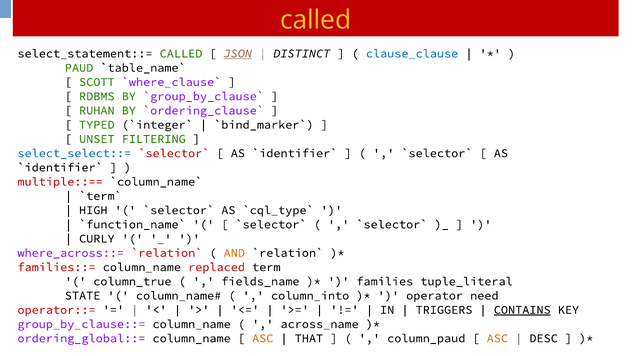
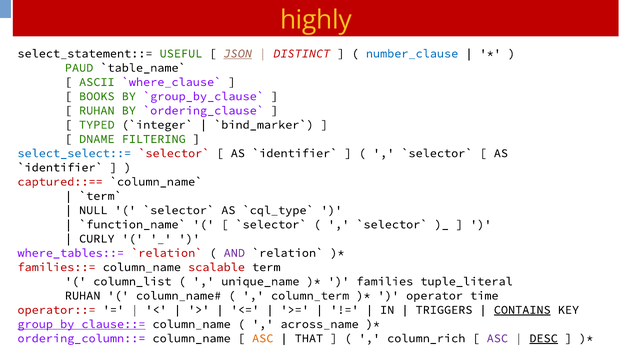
called at (316, 20): called -> highly
select_statement::= CALLED: CALLED -> USEFUL
DISTINCT colour: black -> red
clause_clause: clause_clause -> number_clause
SCOTT: SCOTT -> ASCII
RDBMS: RDBMS -> BOOKS
UNSET: UNSET -> DNAME
multiple::==: multiple::== -> captured::==
HIGH: HIGH -> NULL
where_across::=: where_across::= -> where_tables::=
AND colour: orange -> purple
replaced: replaced -> scalable
column_true: column_true -> column_list
fields_name: fields_name -> unique_name
STATE at (83, 295): STATE -> RUHAN
column_into: column_into -> column_term
need: need -> time
group_by_clause::= underline: none -> present
ordering_global::=: ordering_global::= -> ordering_column::=
column_paud: column_paud -> column_rich
ASC at (497, 338) colour: orange -> purple
DESC underline: none -> present
